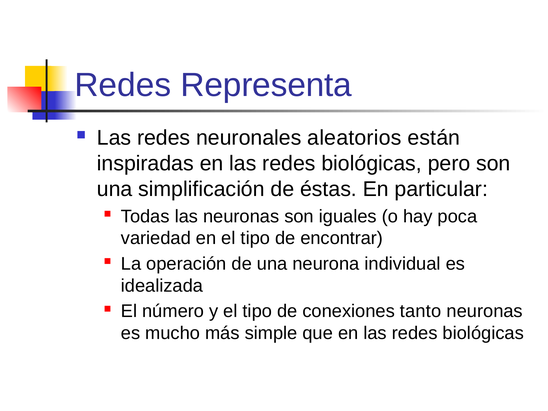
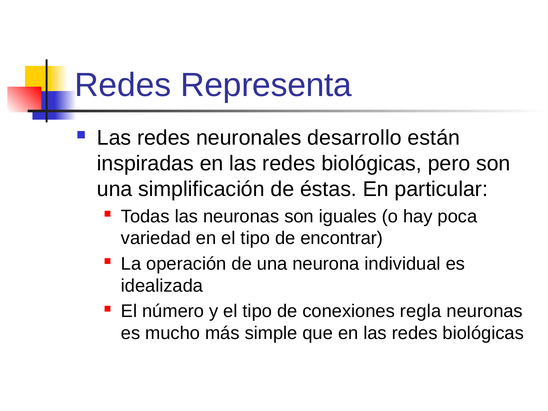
aleatorios: aleatorios -> desarrollo
tanto: tanto -> regla
